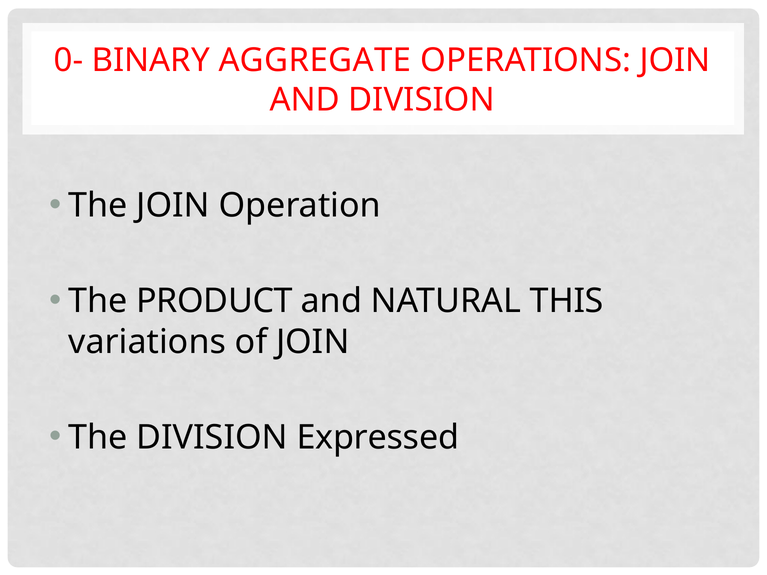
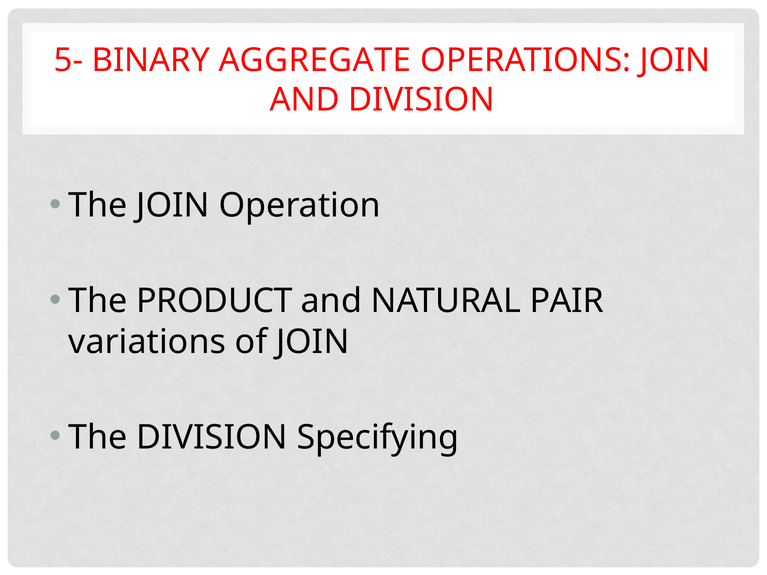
0-: 0- -> 5-
THIS: THIS -> PAIR
Expressed: Expressed -> Specifying
